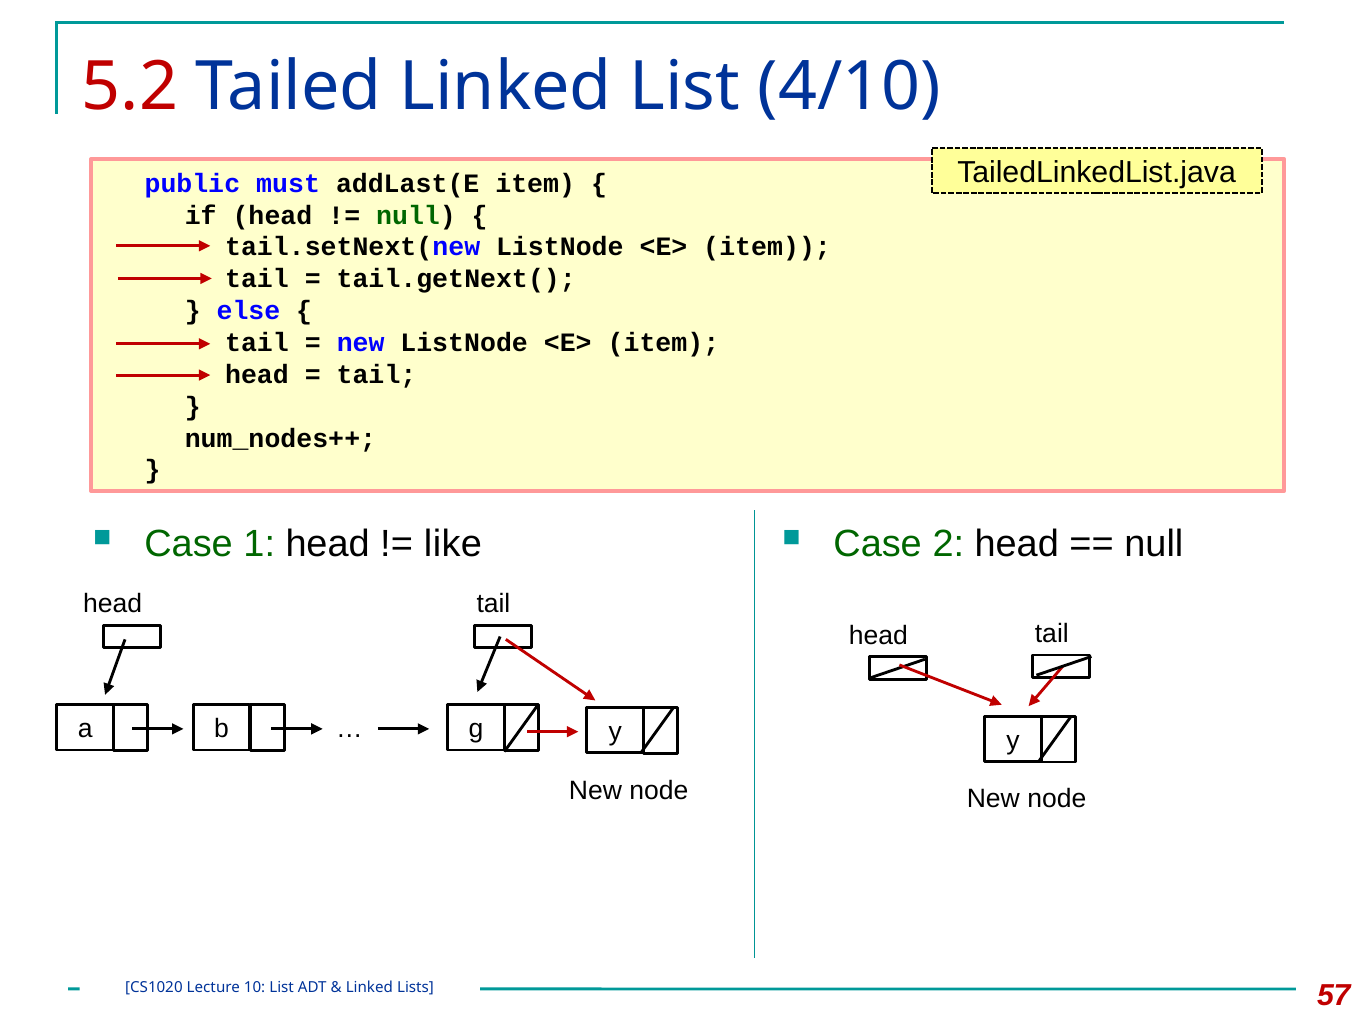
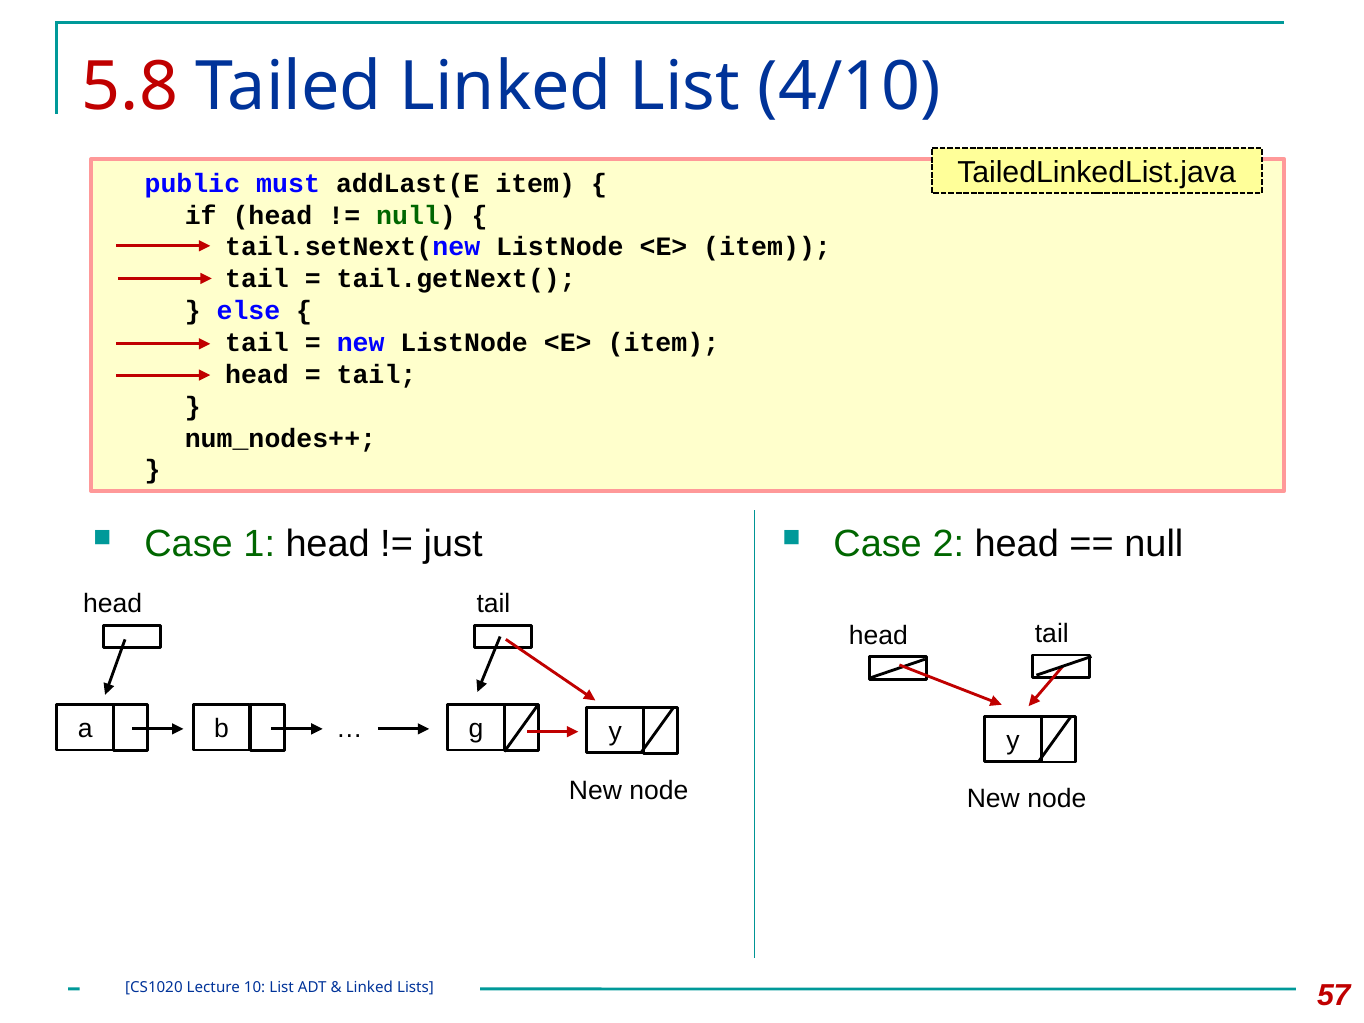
5.2: 5.2 -> 5.8
like: like -> just
